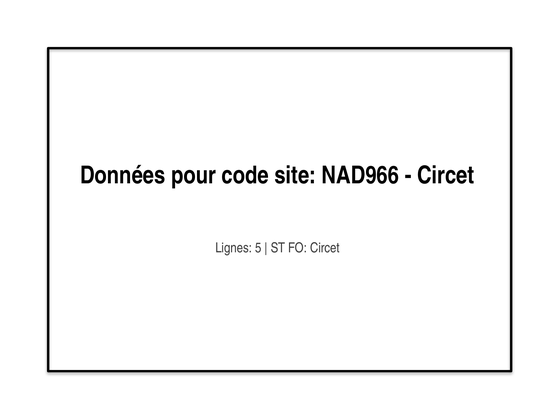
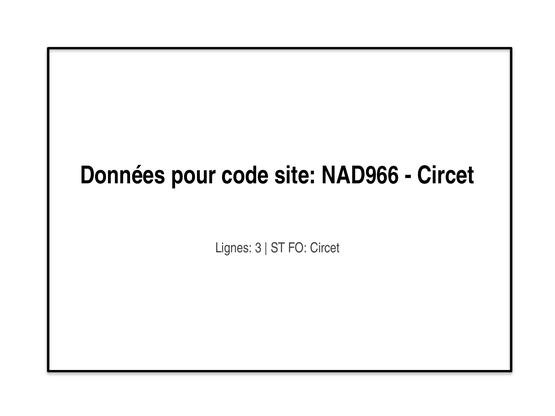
5: 5 -> 3
